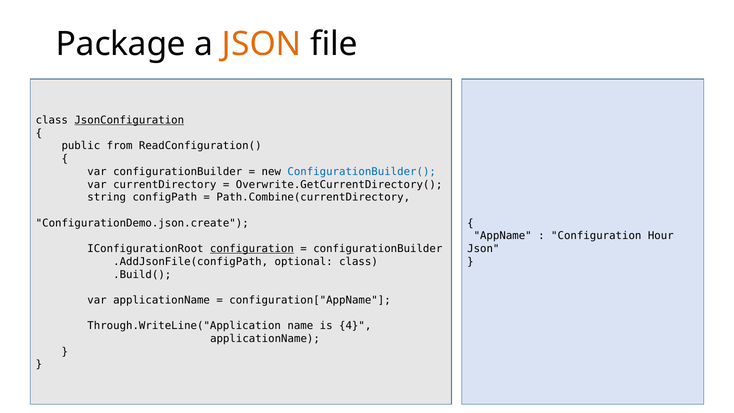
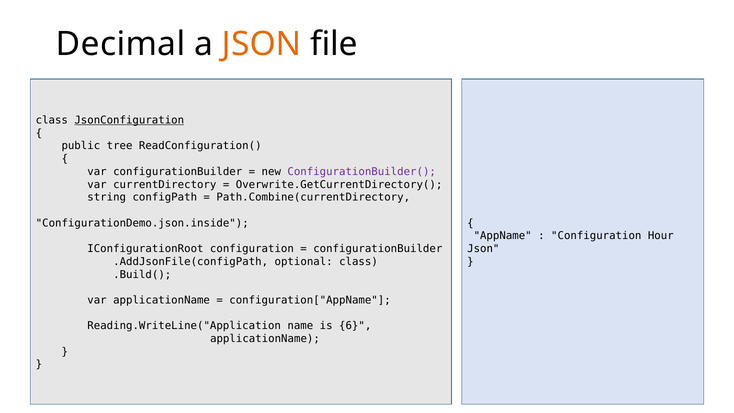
Package: Package -> Decimal
from: from -> tree
ConfigurationBuilder( colour: blue -> purple
ConfigurationDemo.json.create: ConfigurationDemo.json.create -> ConfigurationDemo.json.inside
configuration at (252, 249) underline: present -> none
Through.WriteLine("Application: Through.WriteLine("Application -> Reading.WriteLine("Application
4: 4 -> 6
